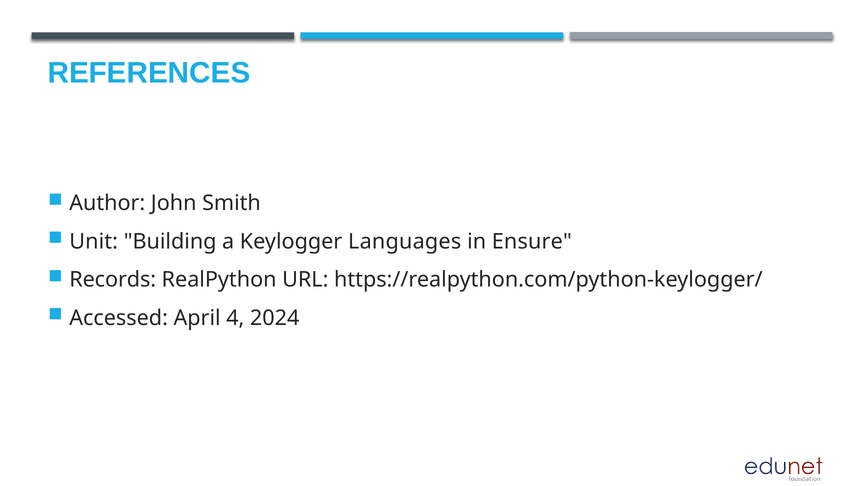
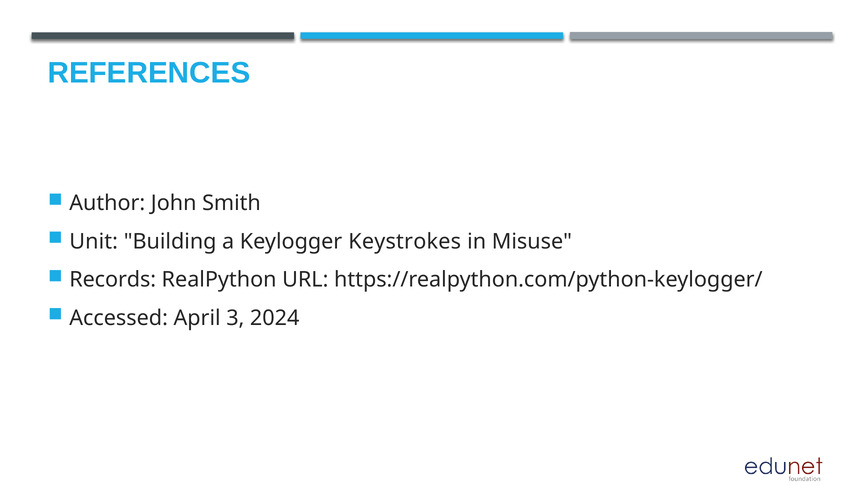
Languages: Languages -> Keystrokes
Ensure: Ensure -> Misuse
4: 4 -> 3
